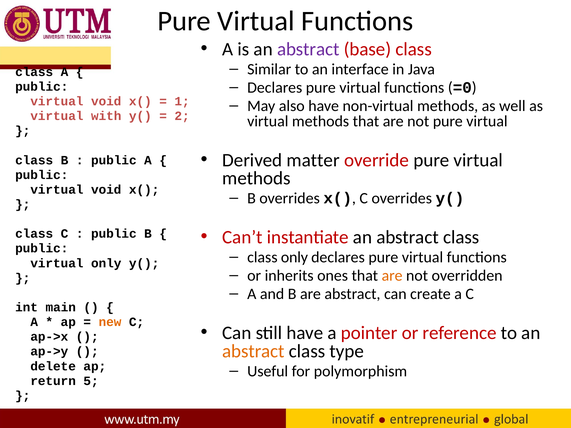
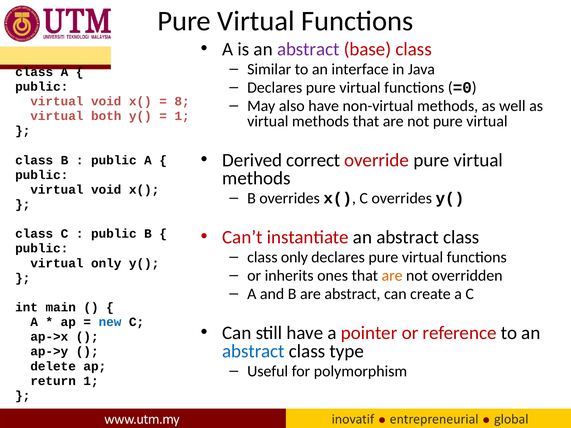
1: 1 -> 8
with: with -> both
2 at (182, 116): 2 -> 1
matter: matter -> correct
new colour: orange -> blue
abstract at (253, 351) colour: orange -> blue
return 5: 5 -> 1
